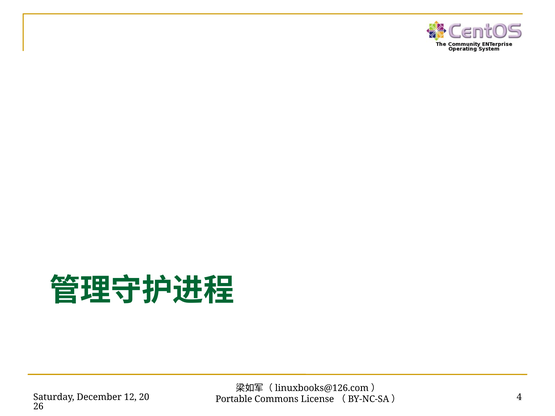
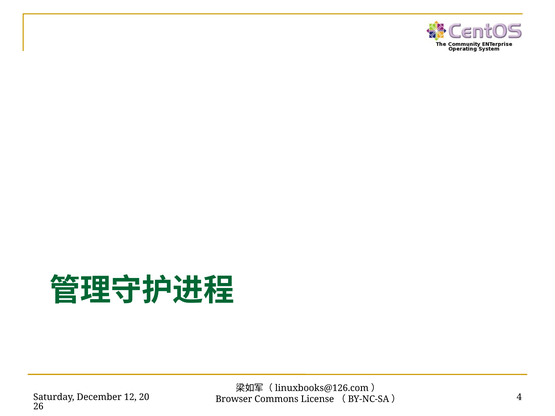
Portable: Portable -> Browser
